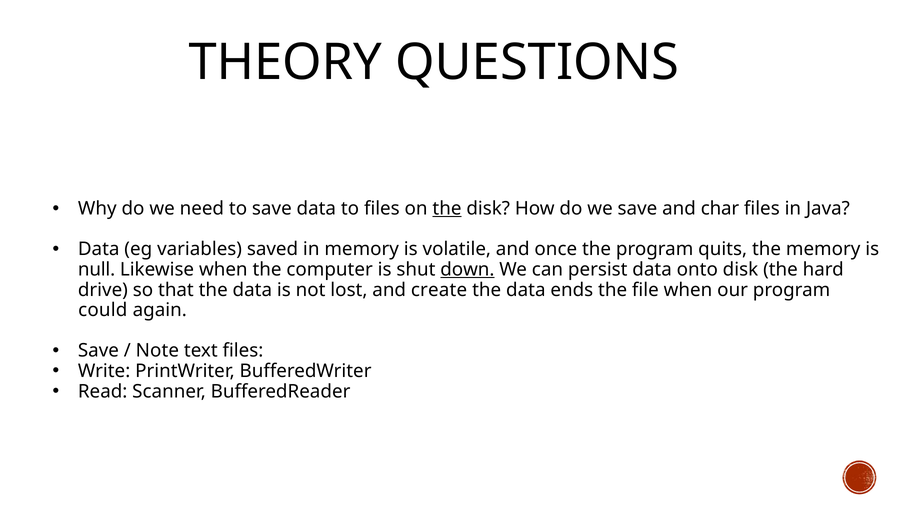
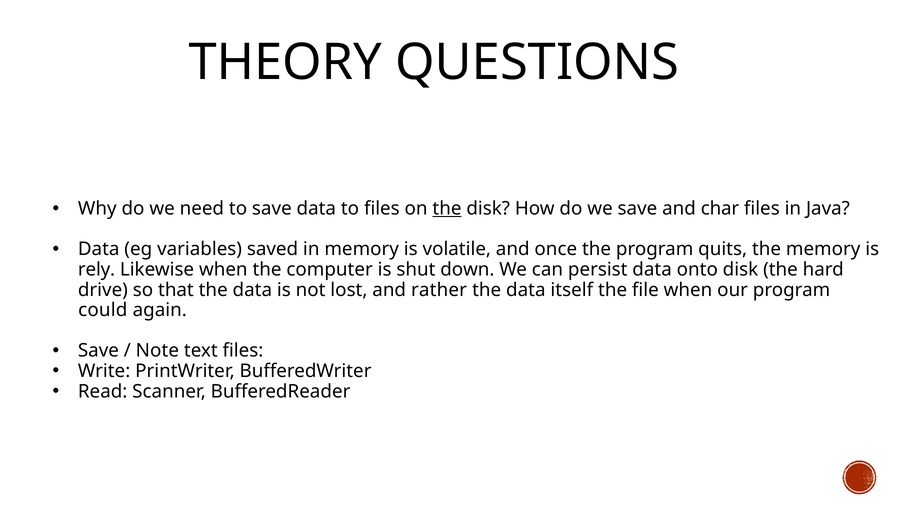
null: null -> rely
down underline: present -> none
create: create -> rather
ends: ends -> itself
